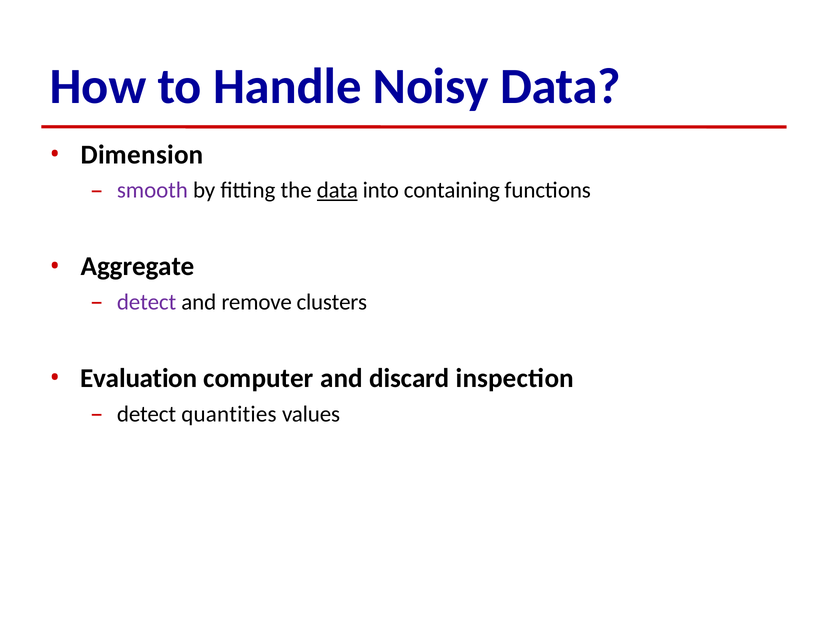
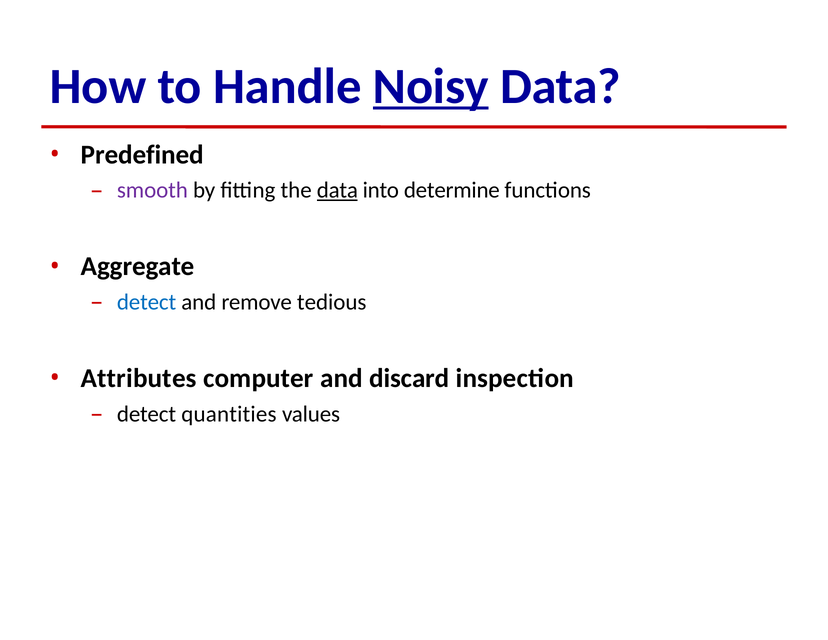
Noisy underline: none -> present
Dimension: Dimension -> Predefined
containing: containing -> determine
detect at (147, 302) colour: purple -> blue
clusters: clusters -> tedious
Evaluation: Evaluation -> Attributes
